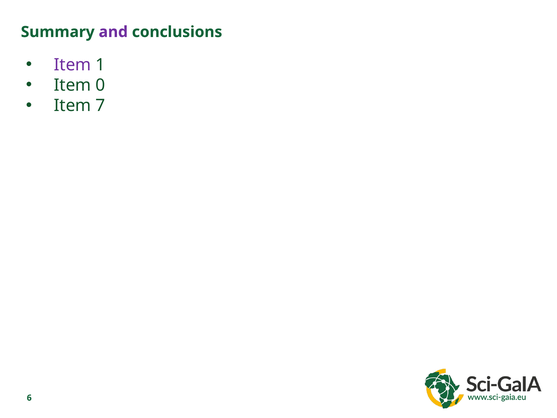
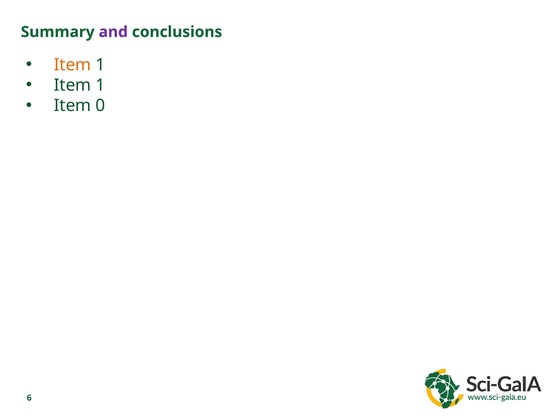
Item at (73, 65) colour: purple -> orange
0 at (100, 85): 0 -> 1
7: 7 -> 0
